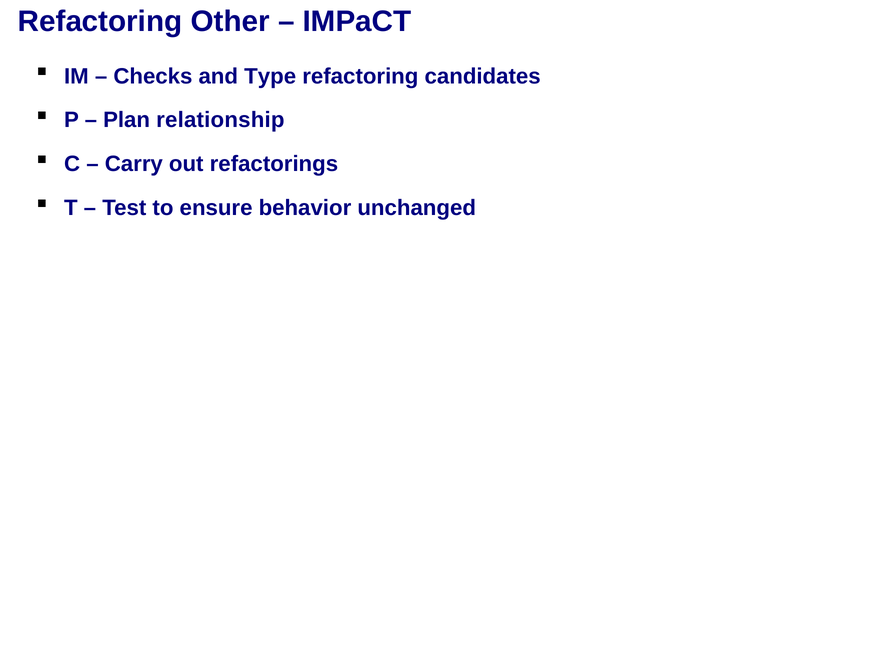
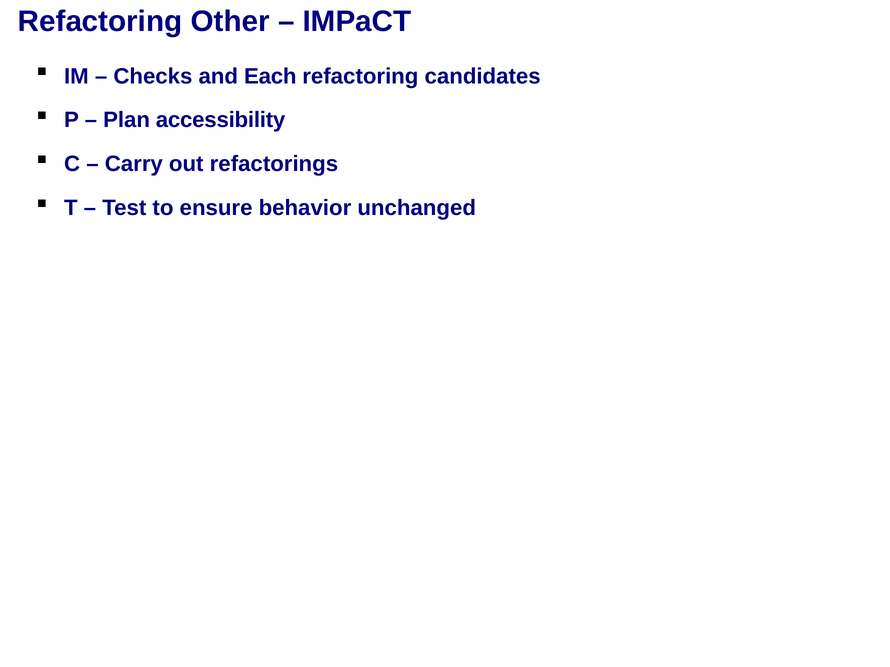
Type: Type -> Each
relationship: relationship -> accessibility
